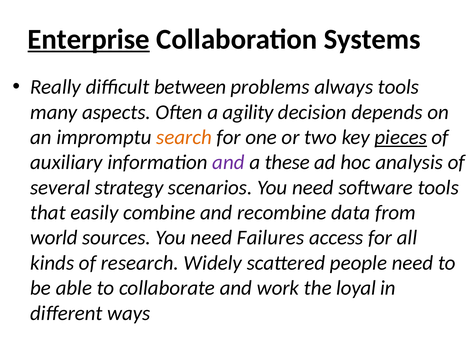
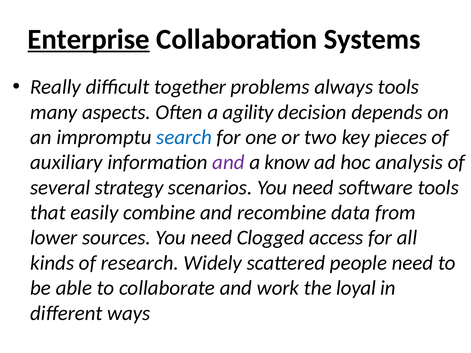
between: between -> together
search colour: orange -> blue
pieces underline: present -> none
these: these -> know
world: world -> lower
Failures: Failures -> Clogged
